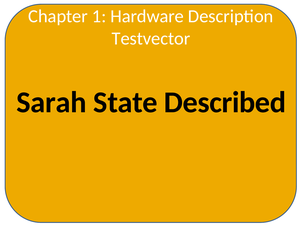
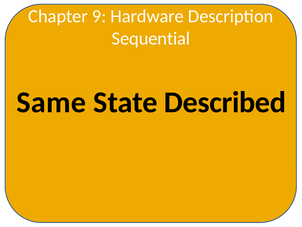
1: 1 -> 9
Testvector: Testvector -> Sequential
Sarah: Sarah -> Same
